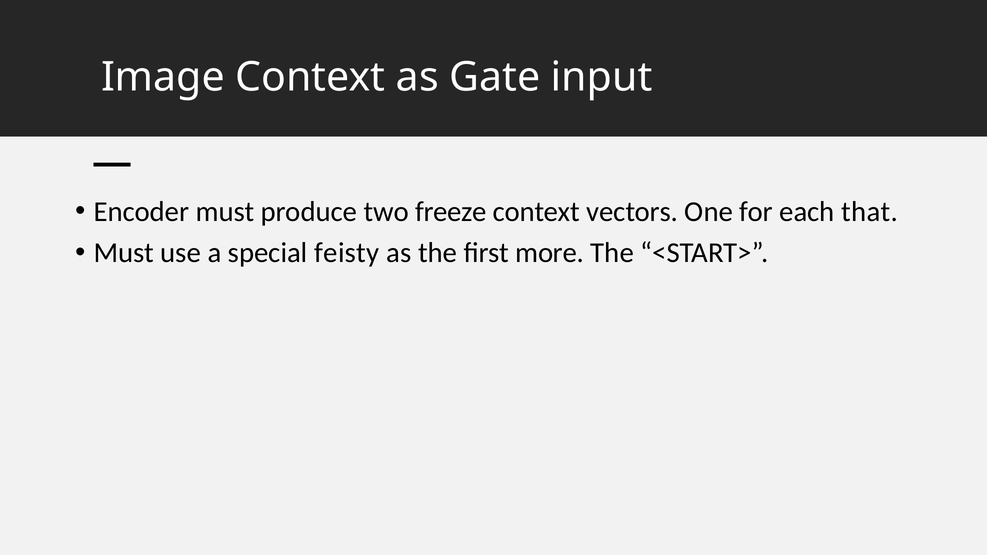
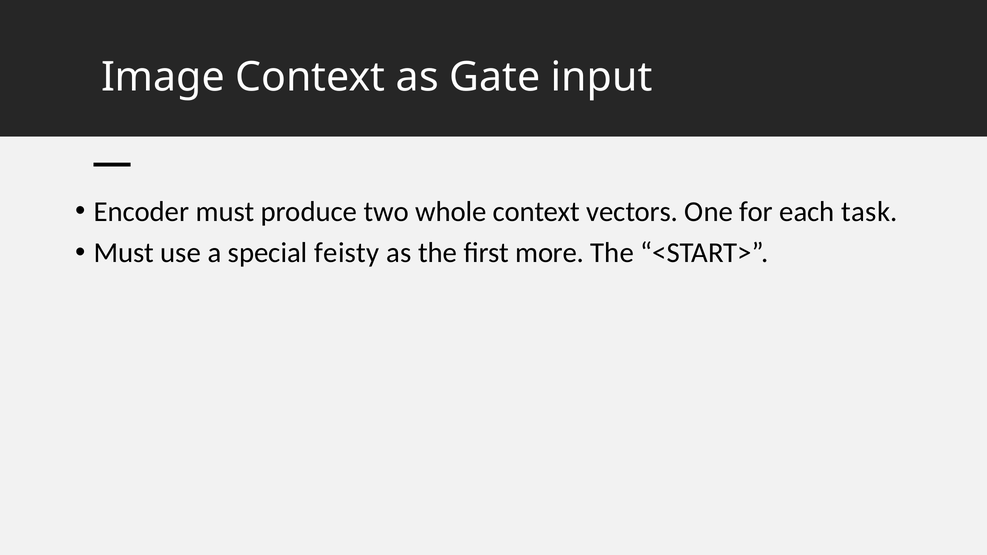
freeze: freeze -> whole
that: that -> task
